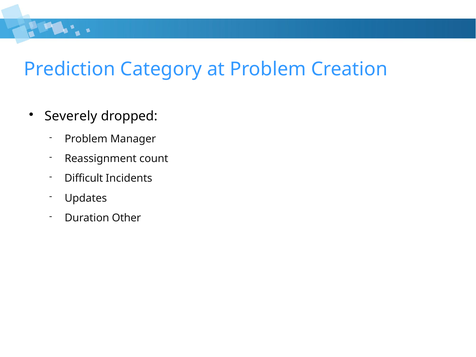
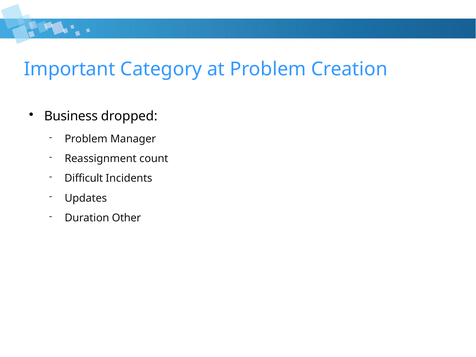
Prediction: Prediction -> Important
Severely: Severely -> Business
